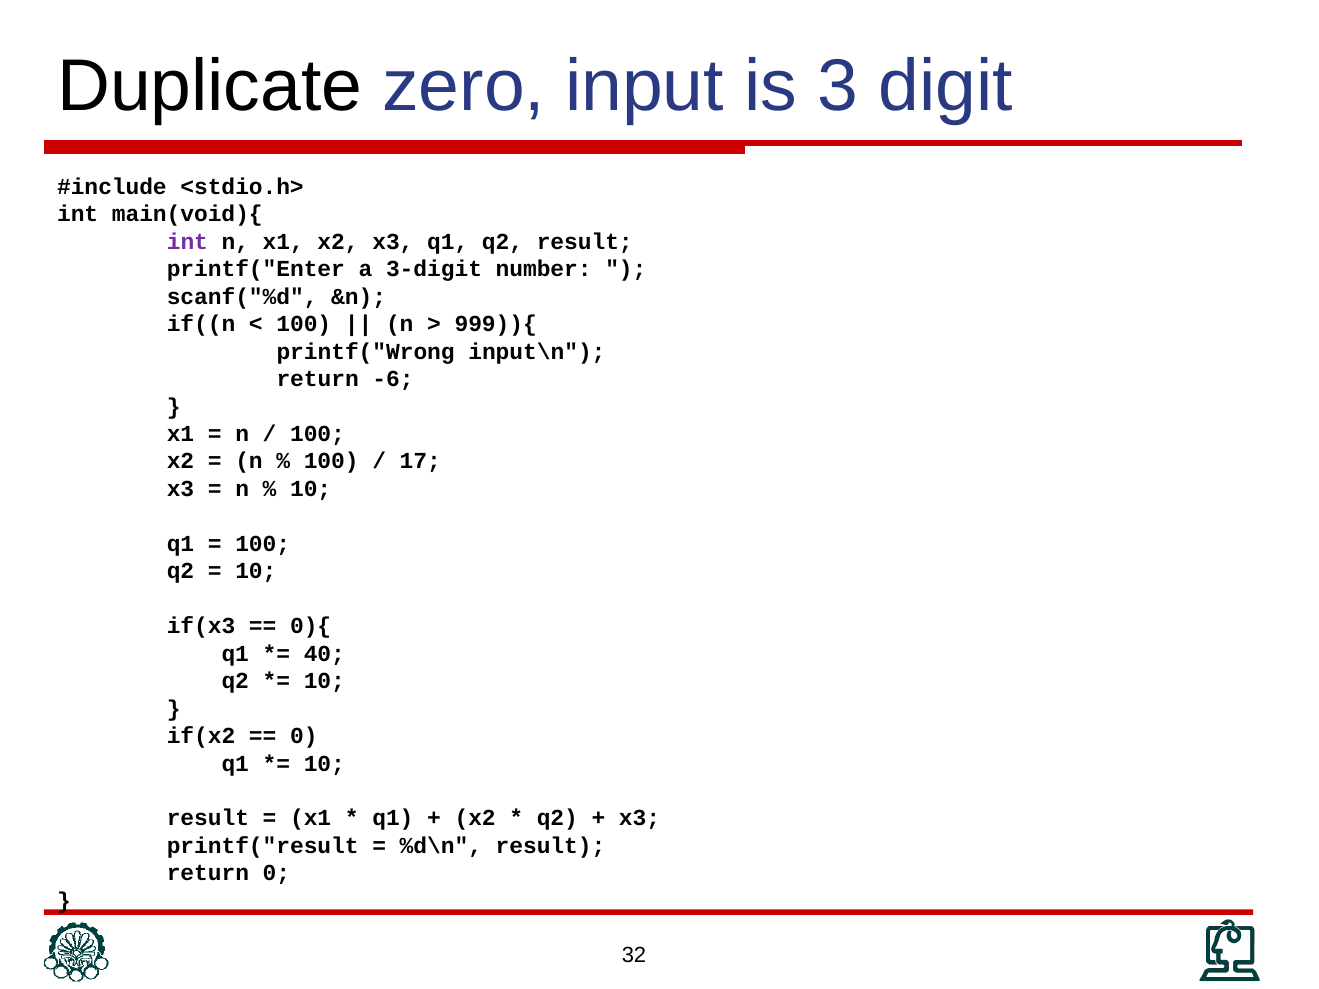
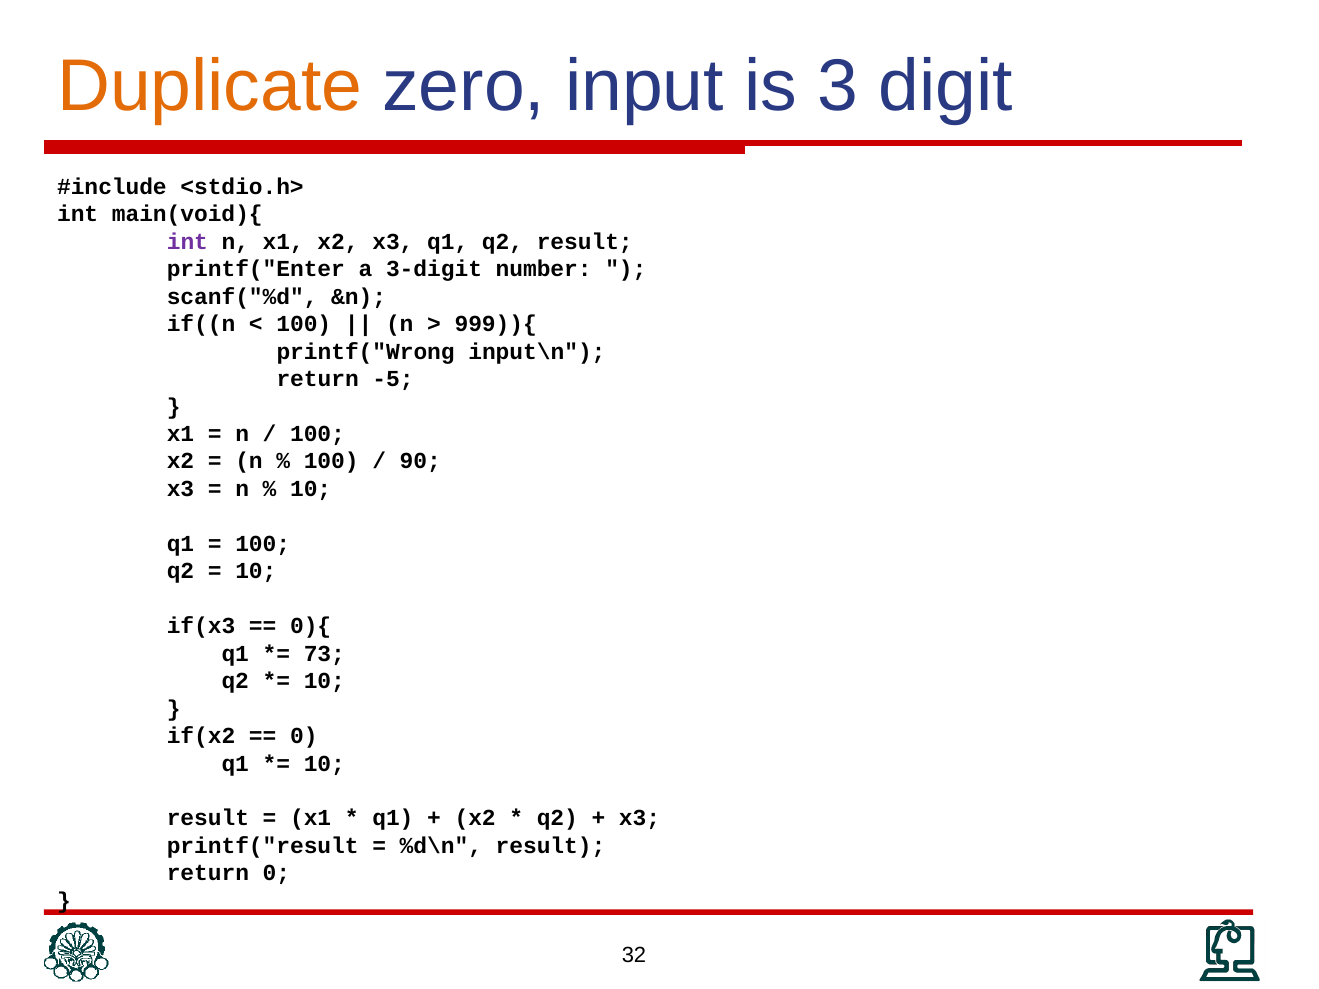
Duplicate colour: black -> orange
-6: -6 -> -5
17: 17 -> 90
40: 40 -> 73
